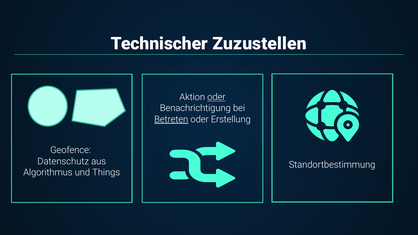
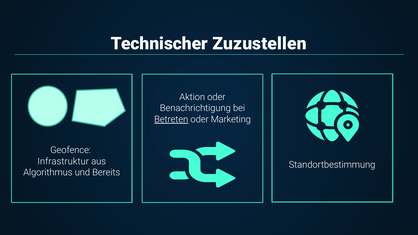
oder at (216, 97) underline: present -> none
Erstellung: Erstellung -> Marketing
Datenschutz: Datenschutz -> Infrastruktur
Things: Things -> Bereits
